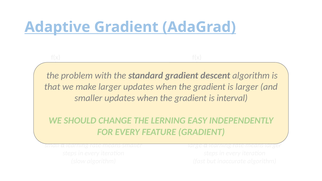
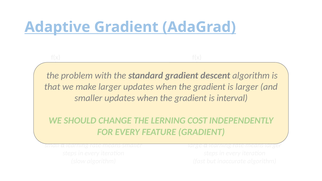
EASY: EASY -> COST
